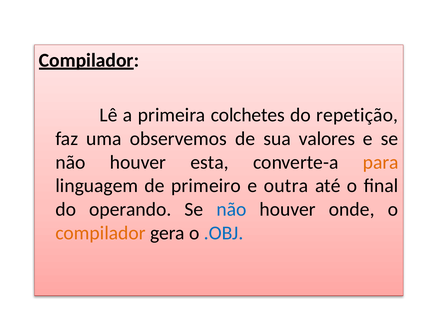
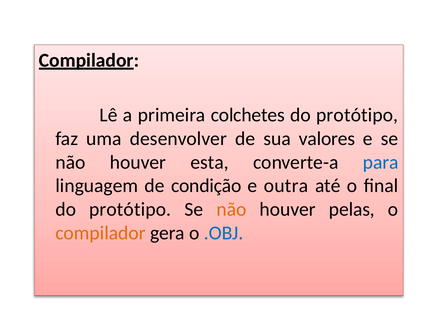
repetição at (357, 115): repetição -> protótipo
observemos: observemos -> desenvolver
para colour: orange -> blue
primeiro: primeiro -> condição
operando at (130, 209): operando -> protótipo
não at (231, 209) colour: blue -> orange
onde: onde -> pelas
